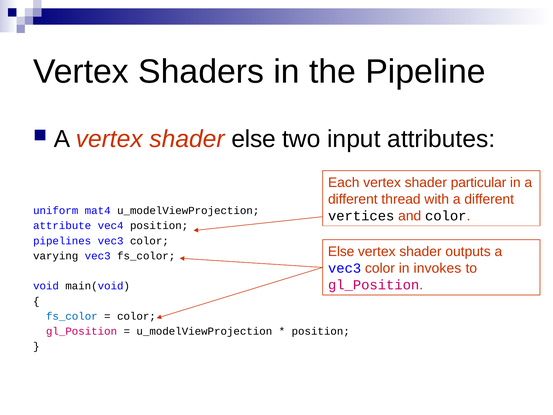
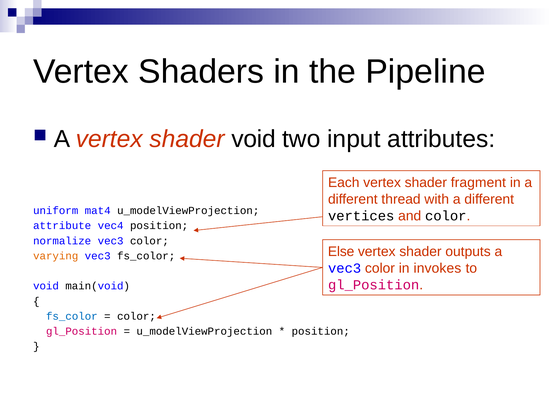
shader else: else -> void
particular: particular -> fragment
pipelines: pipelines -> normalize
varying colour: black -> orange
